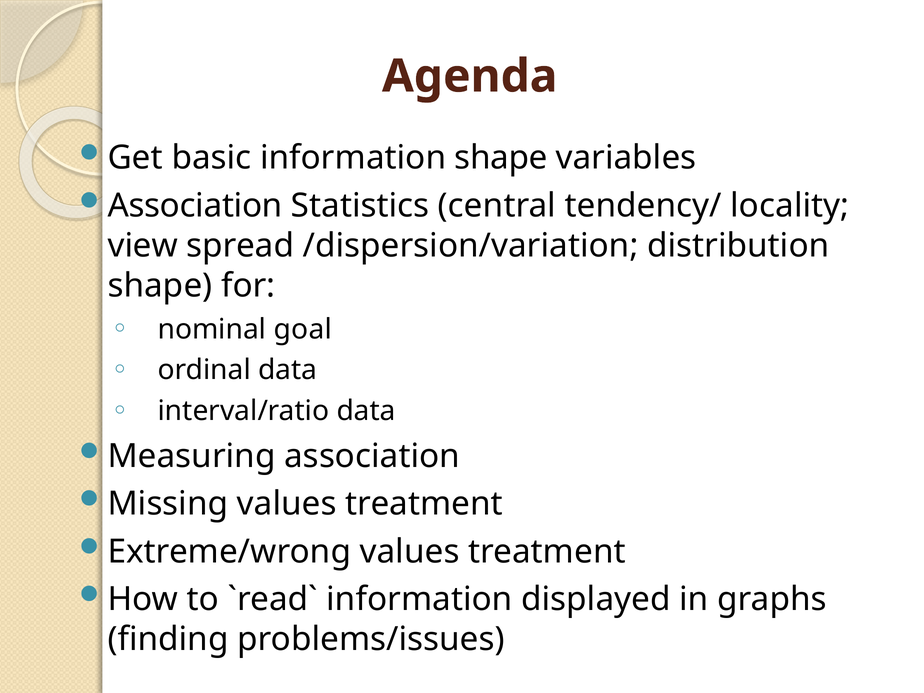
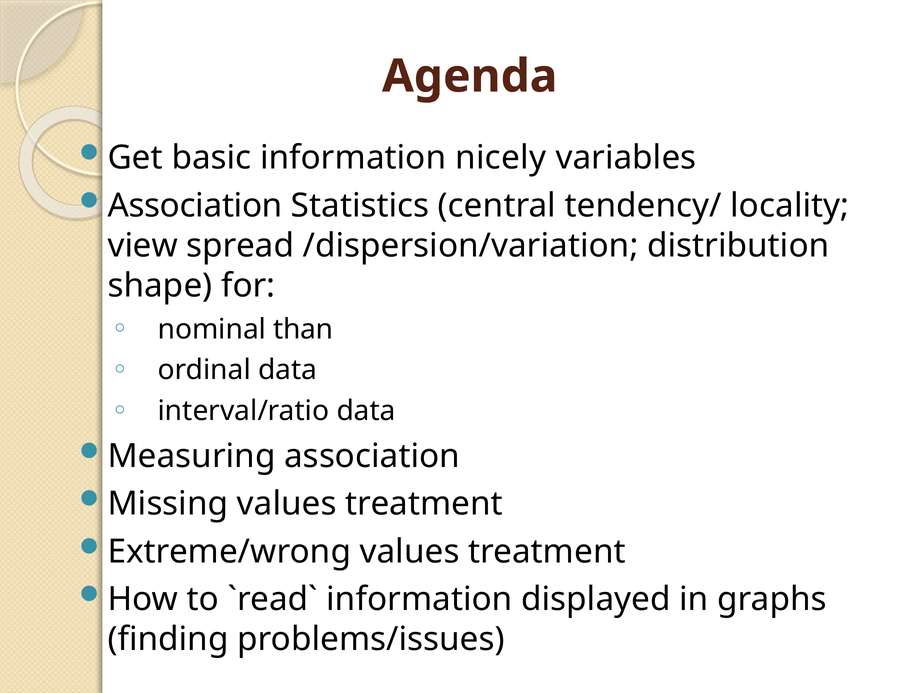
information shape: shape -> nicely
goal: goal -> than
